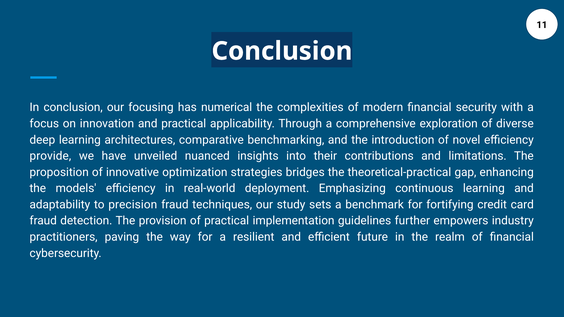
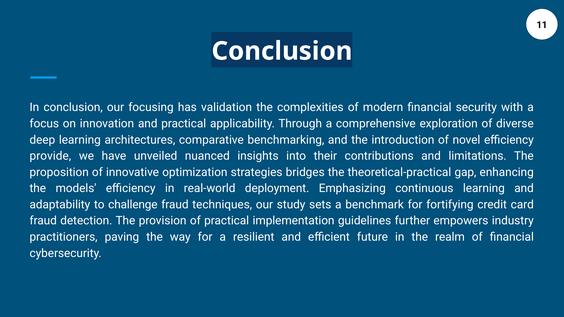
numerical: numerical -> validation
precision: precision -> challenge
